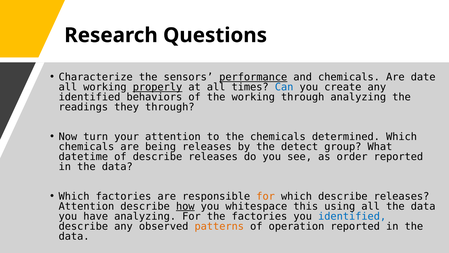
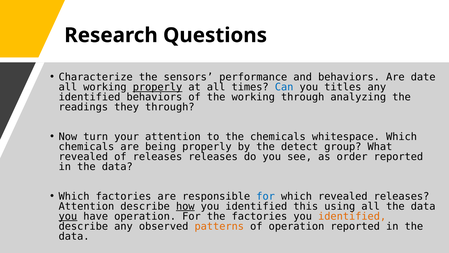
performance underline: present -> none
and chemicals: chemicals -> behaviors
create: create -> titles
determined: determined -> whitespace
being releases: releases -> properly
datetime at (83, 156): datetime -> revealed
of describe: describe -> releases
for at (266, 196) colour: orange -> blue
which describe: describe -> revealed
whitespace at (256, 206): whitespace -> identified
you at (68, 216) underline: none -> present
have analyzing: analyzing -> operation
identified at (352, 216) colour: blue -> orange
